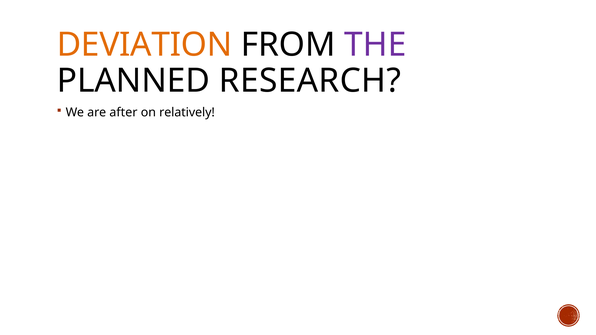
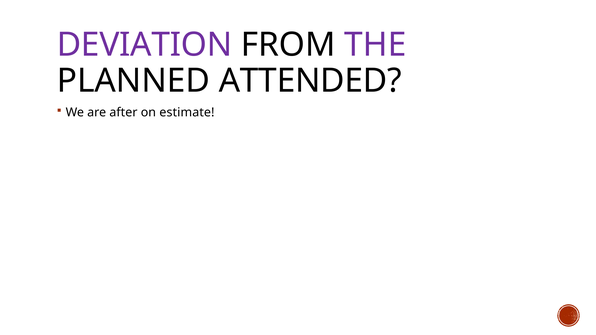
DEVIATION colour: orange -> purple
RESEARCH: RESEARCH -> ATTENDED
relatively: relatively -> estimate
